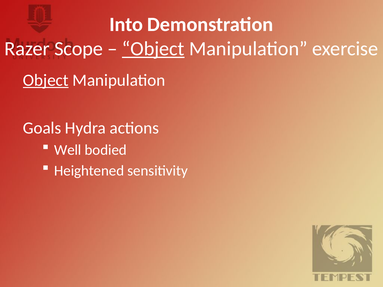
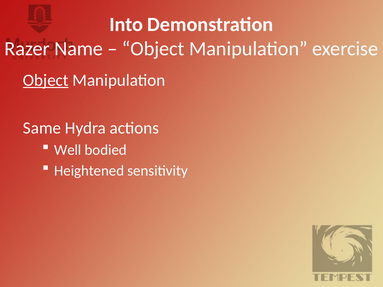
Scope: Scope -> Name
Object at (153, 49) underline: present -> none
Goals: Goals -> Same
